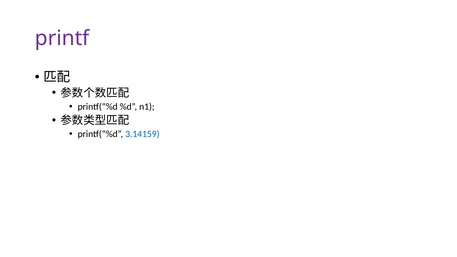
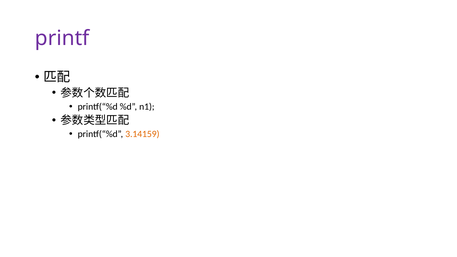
3.14159 colour: blue -> orange
